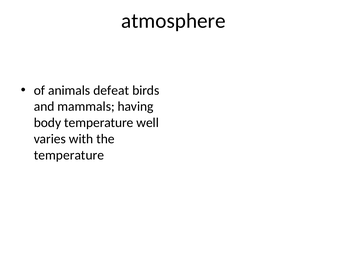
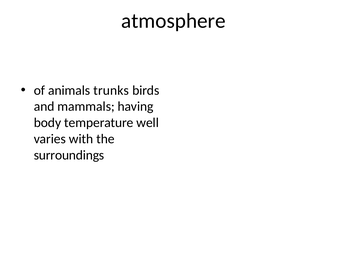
defeat: defeat -> trunks
temperature at (69, 155): temperature -> surroundings
